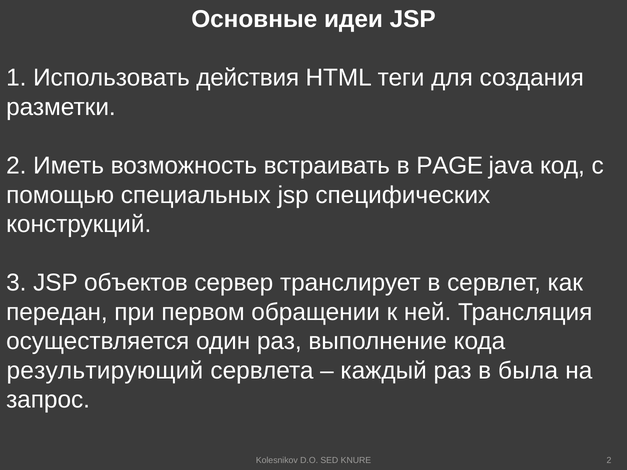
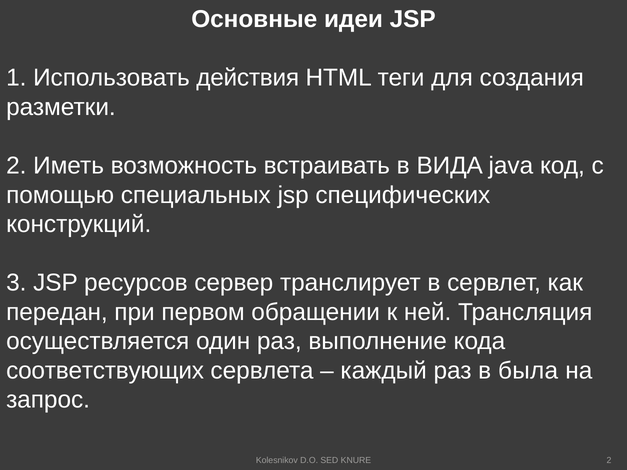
PAGE: PAGE -> ВИДА
объектов: объектов -> ресурсов
результирующий: результирующий -> соответствующих
